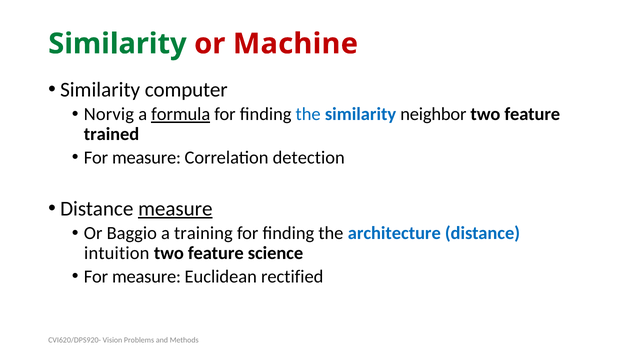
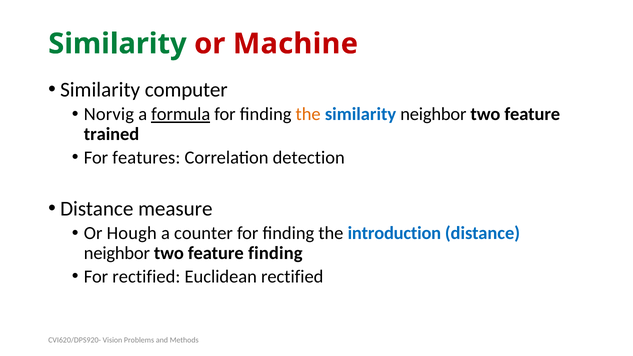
the at (308, 114) colour: blue -> orange
measure at (146, 157): measure -> features
measure at (175, 209) underline: present -> none
Baggio: Baggio -> Hough
training: training -> counter
architecture: architecture -> introduction
intuition at (117, 253): intuition -> neighbor
feature science: science -> finding
measure at (146, 277): measure -> rectified
